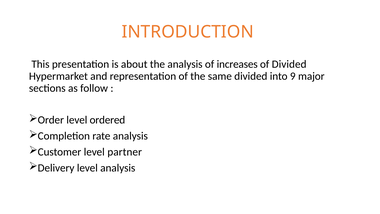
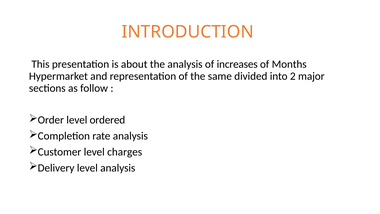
of Divided: Divided -> Months
9: 9 -> 2
partner: partner -> charges
